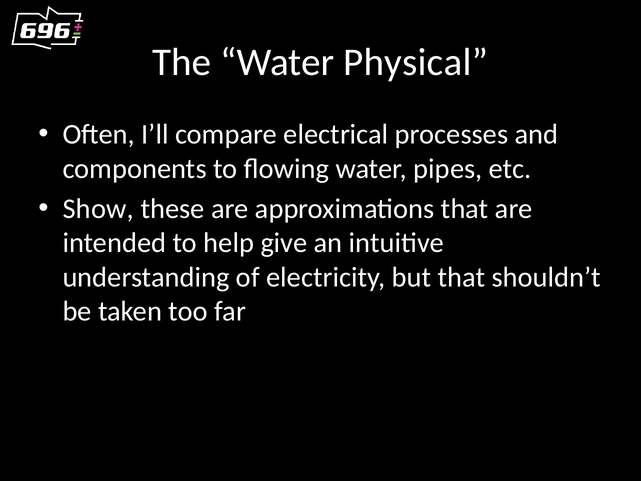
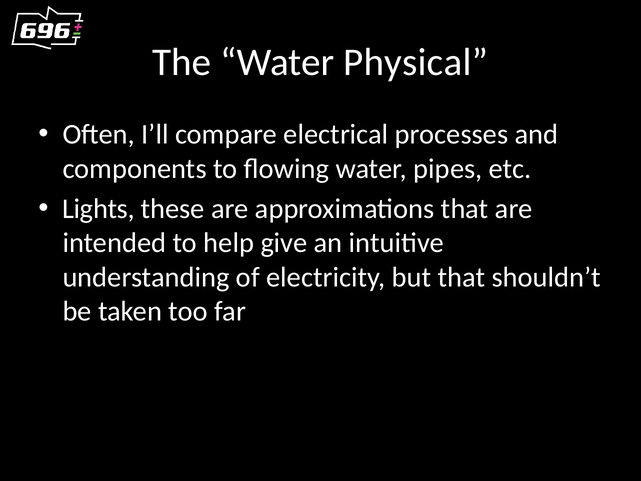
Show: Show -> Lights
